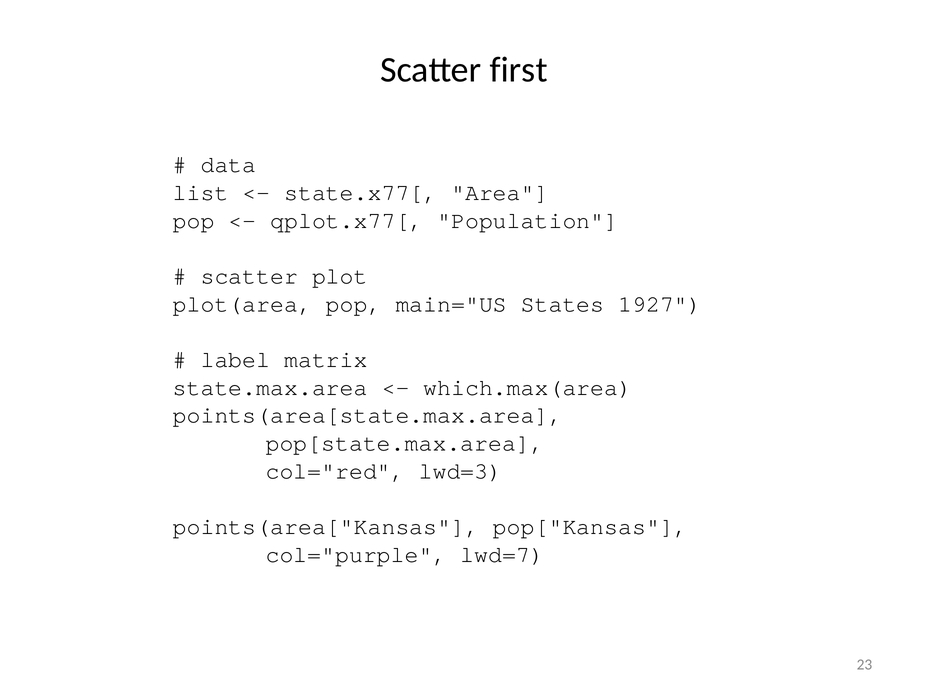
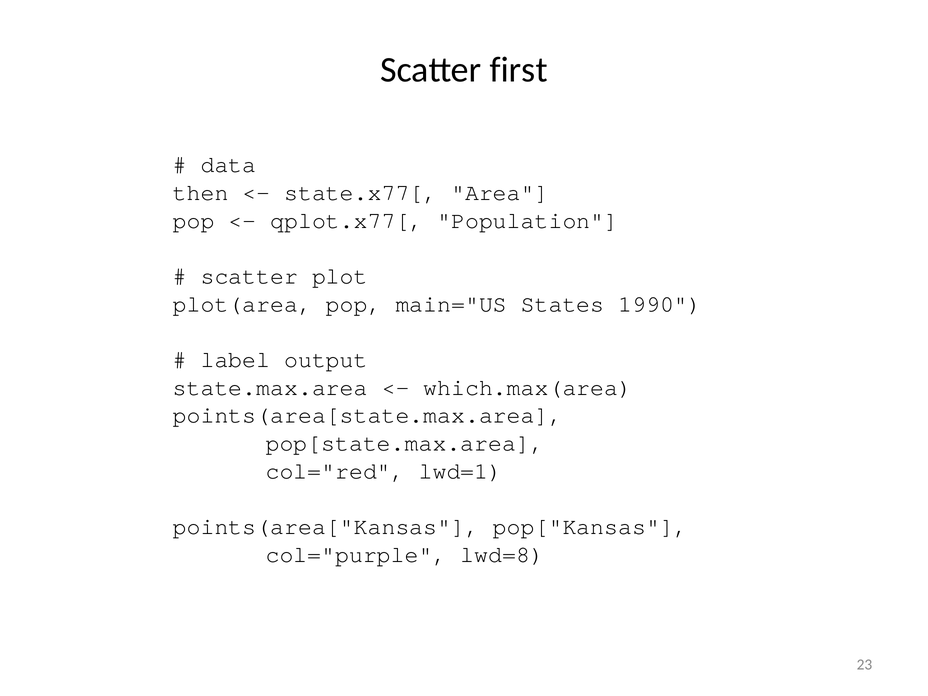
list: list -> then
1927: 1927 -> 1990
matrix: matrix -> output
lwd=3: lwd=3 -> lwd=1
lwd=7: lwd=7 -> lwd=8
